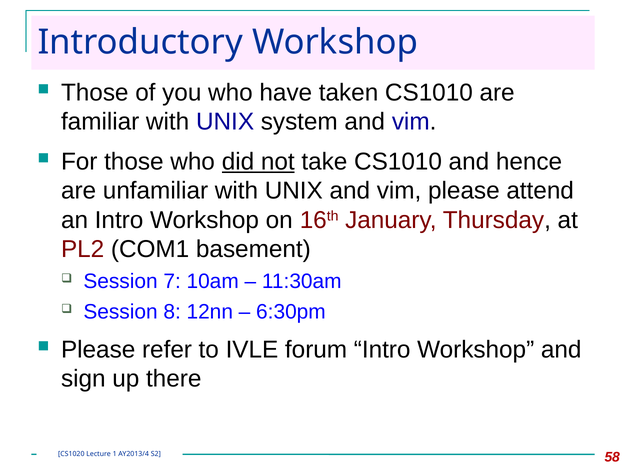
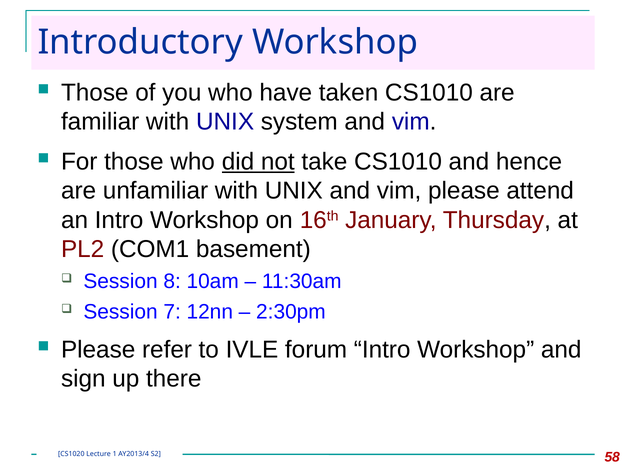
7: 7 -> 8
8: 8 -> 7
6:30pm: 6:30pm -> 2:30pm
